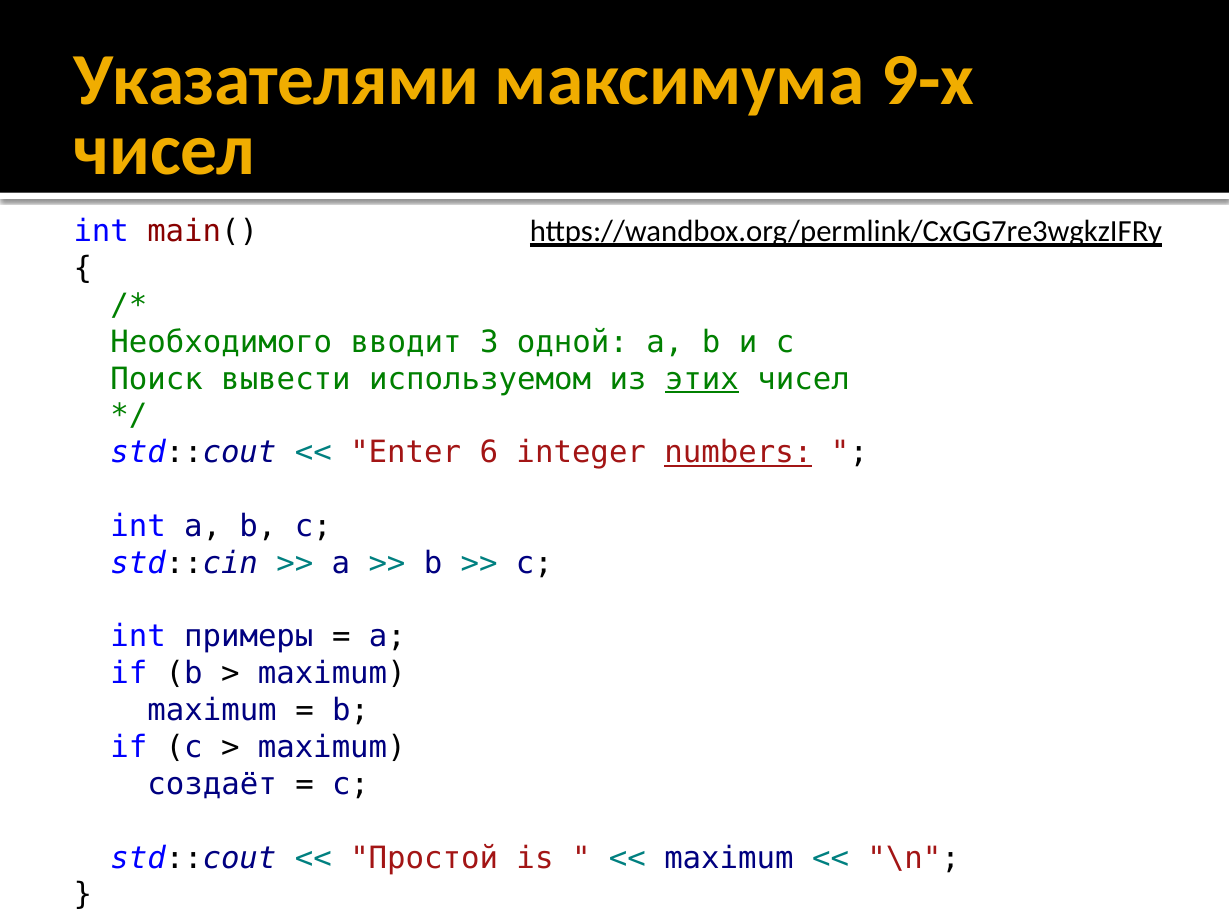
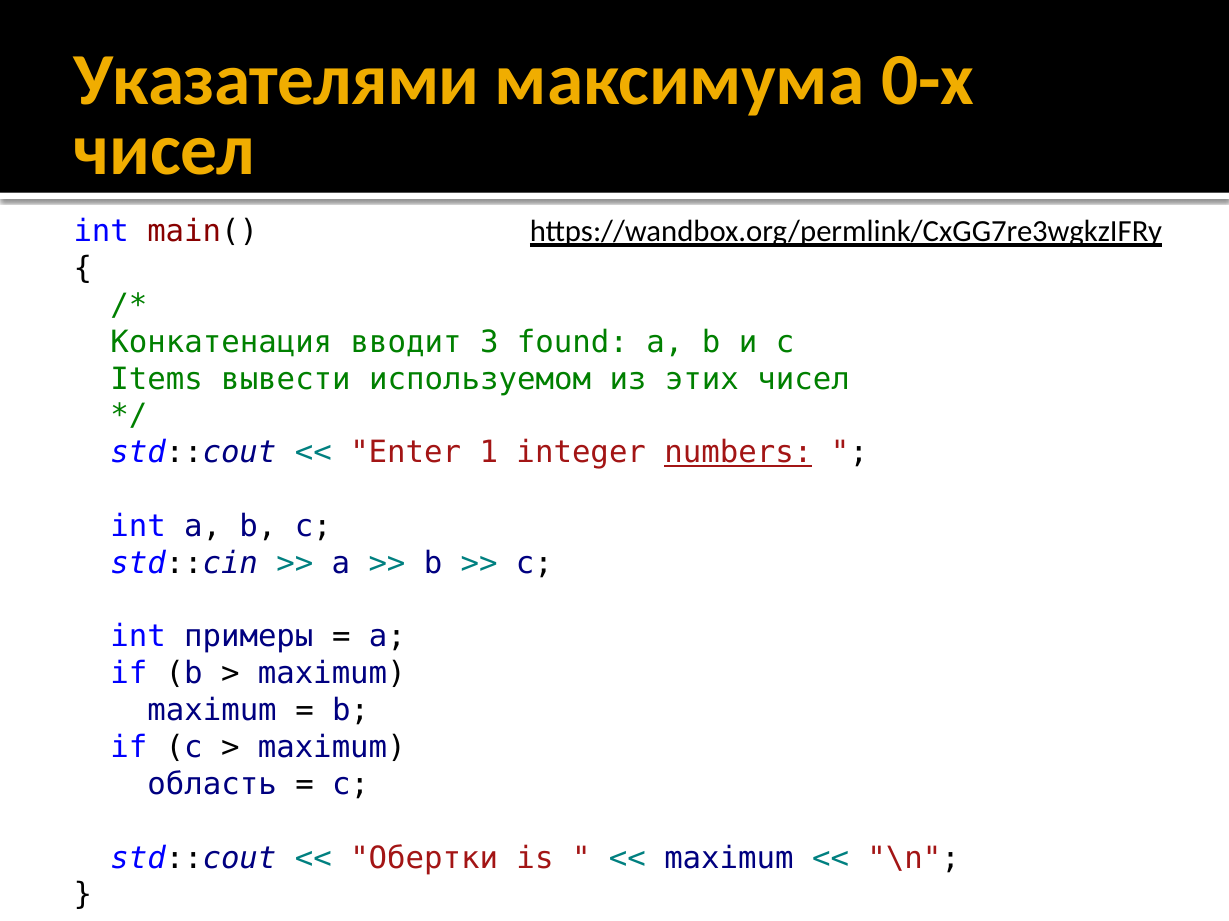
9-х: 9-х -> 0-х
Необходимого: Необходимого -> Конкатенация
одной: одной -> found
Поиск: Поиск -> Items
этих underline: present -> none
6: 6 -> 1
создаёт: создаёт -> область
Простой: Простой -> Обертки
